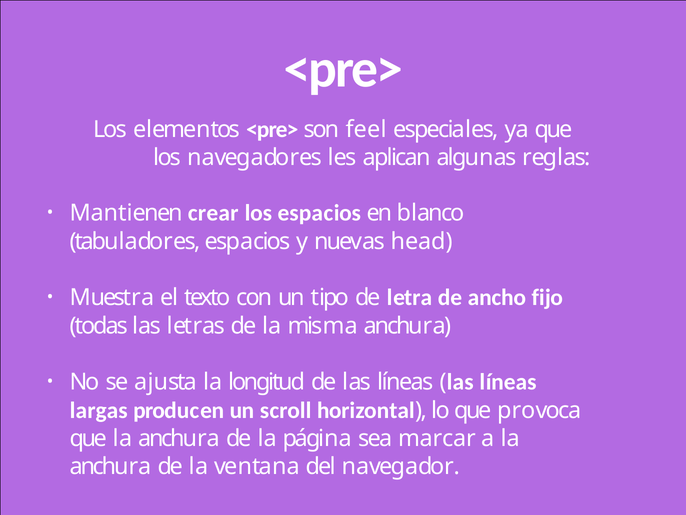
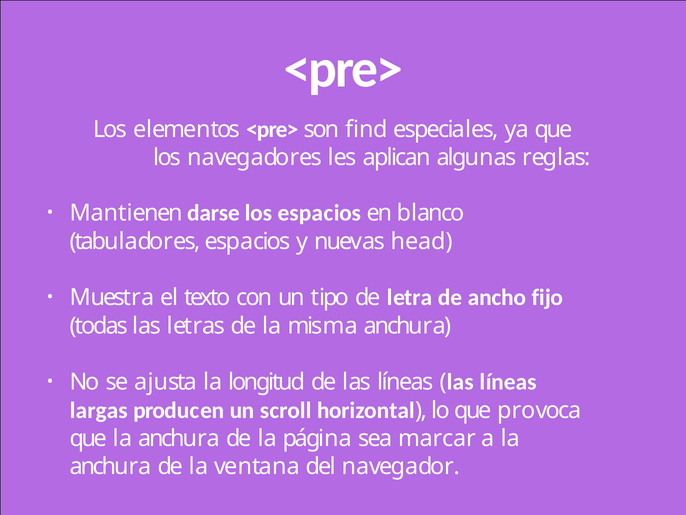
feel: feel -> find
crear: crear -> darse
